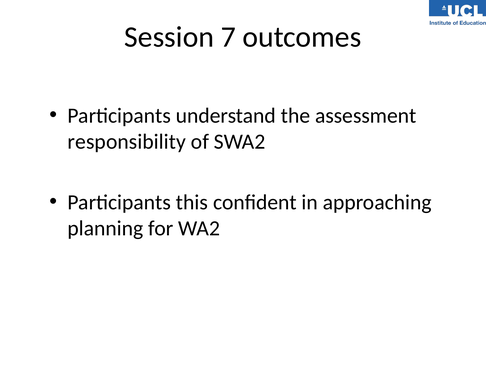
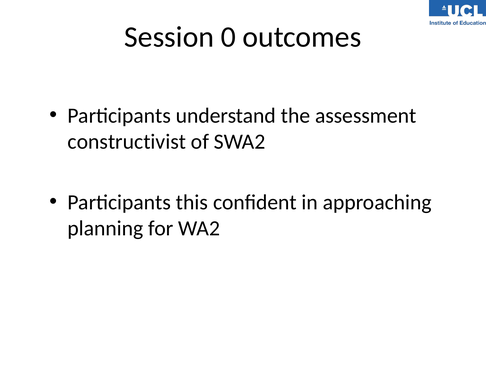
7: 7 -> 0
responsibility: responsibility -> constructivist
